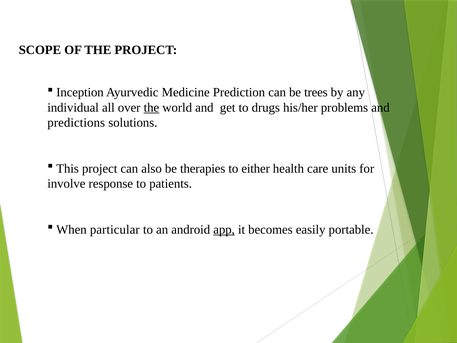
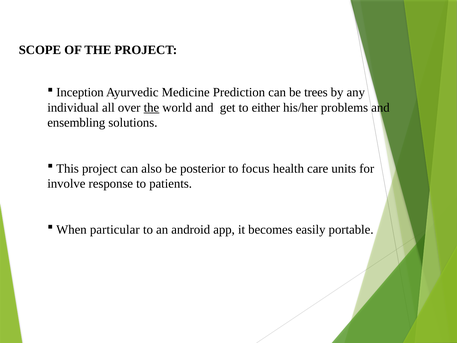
drugs: drugs -> either
predictions: predictions -> ensembling
therapies: therapies -> posterior
either: either -> focus
app underline: present -> none
